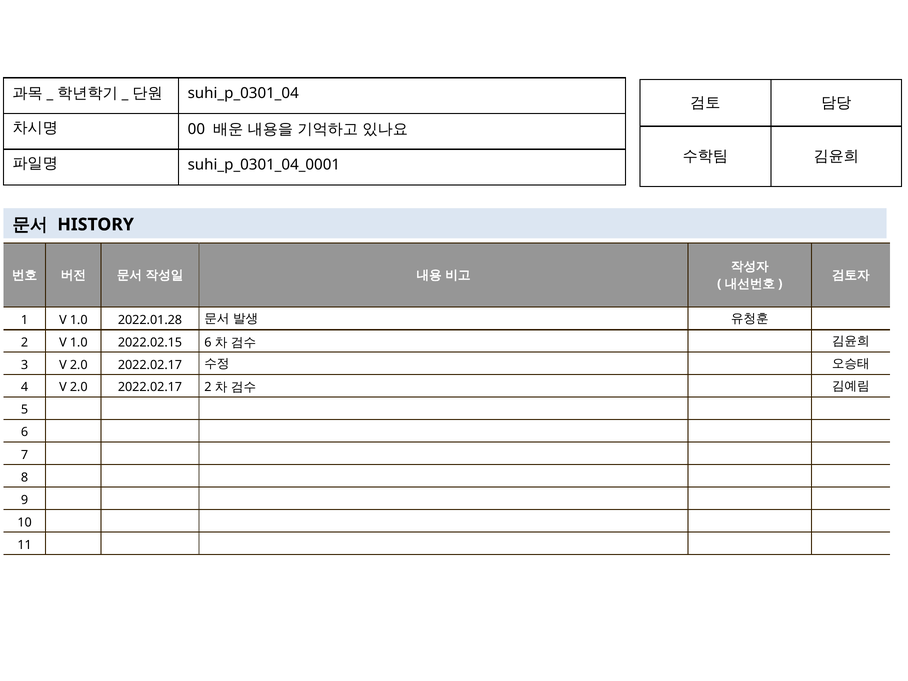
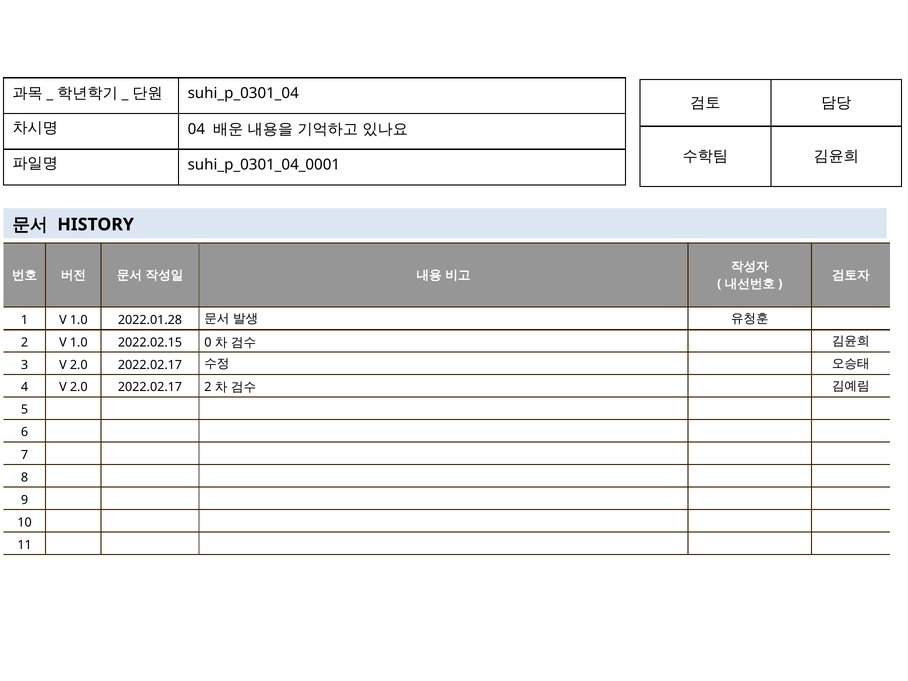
00: 00 -> 04
2022.02.15 6: 6 -> 0
